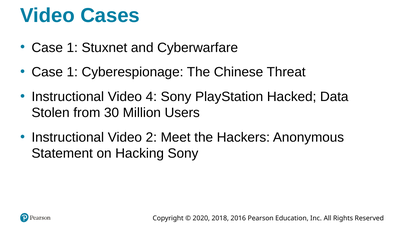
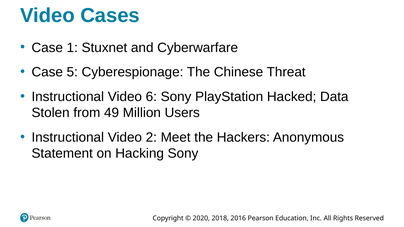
1 at (72, 72): 1 -> 5
4: 4 -> 6
30: 30 -> 49
